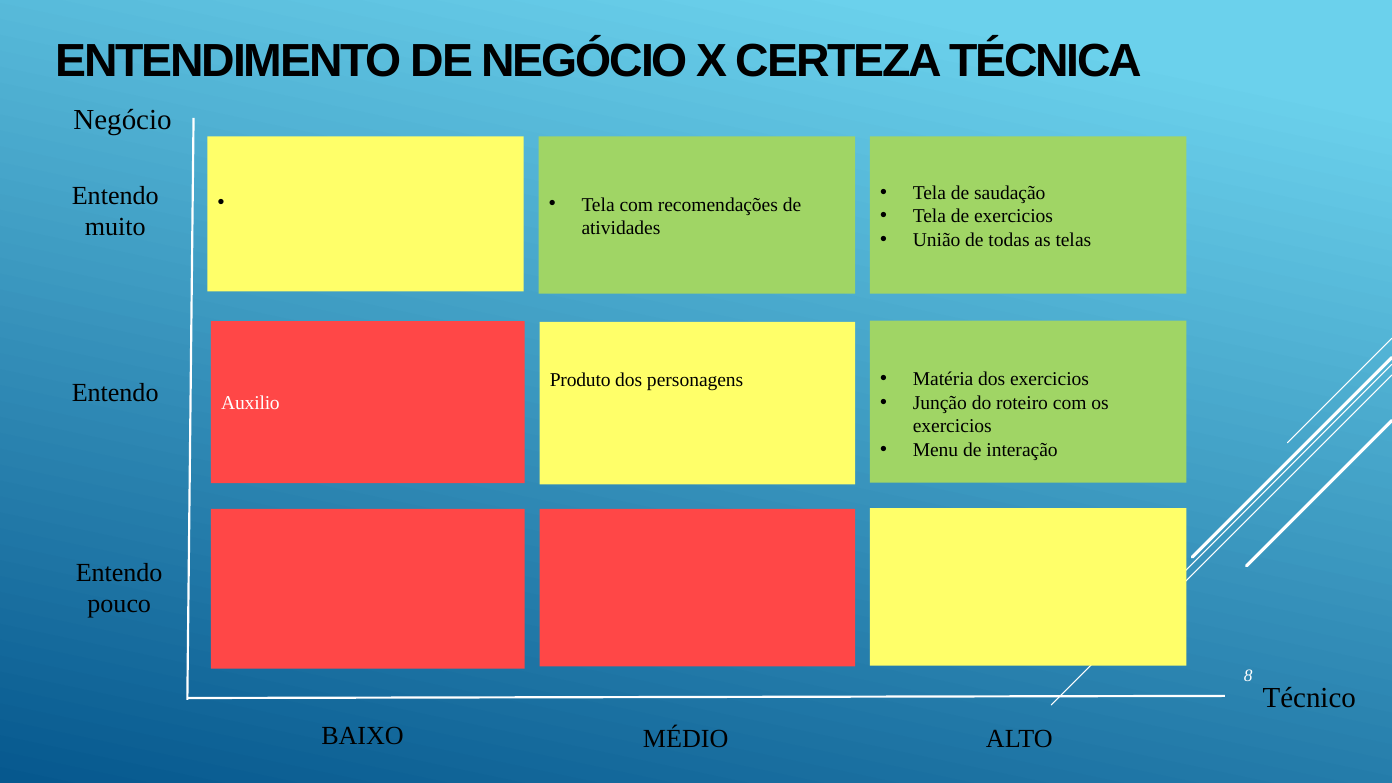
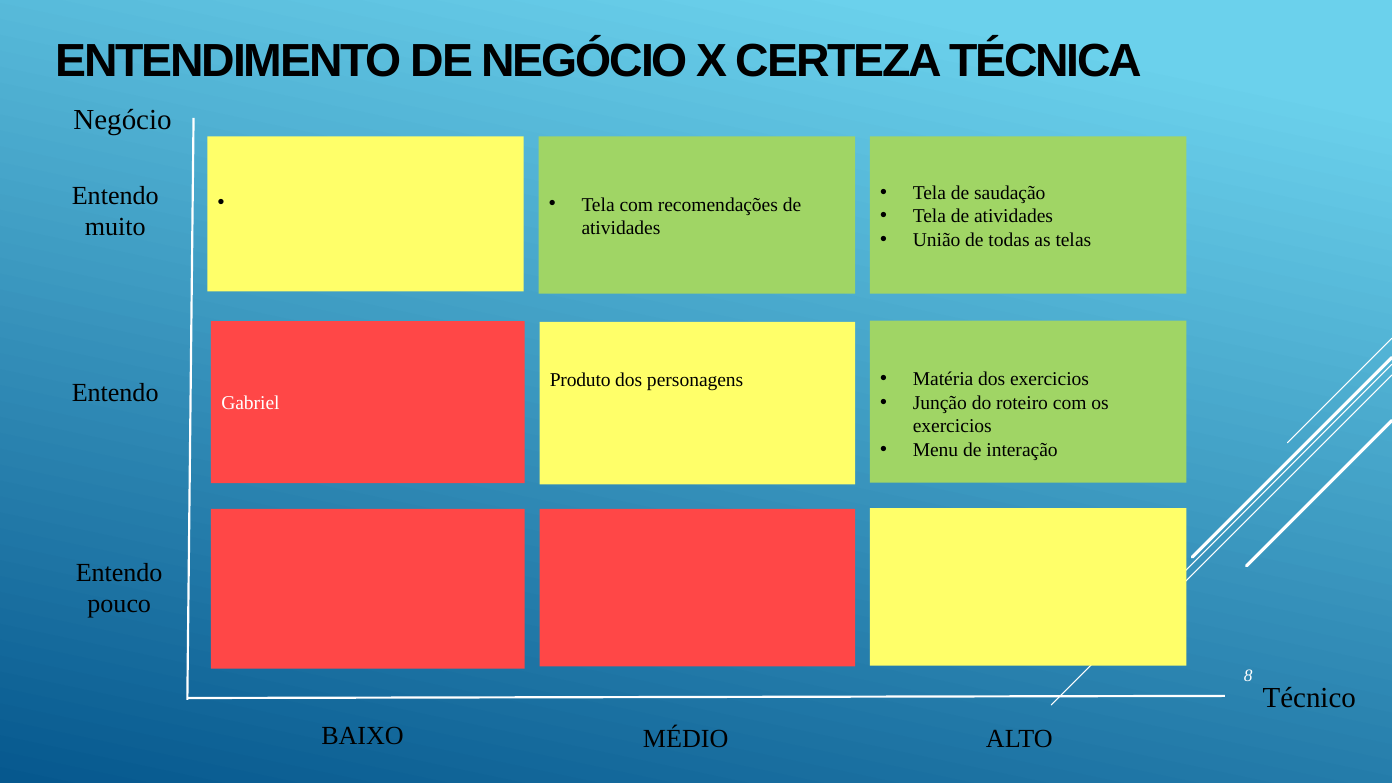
Tela de exercicios: exercicios -> atividades
Auxilio: Auxilio -> Gabriel
